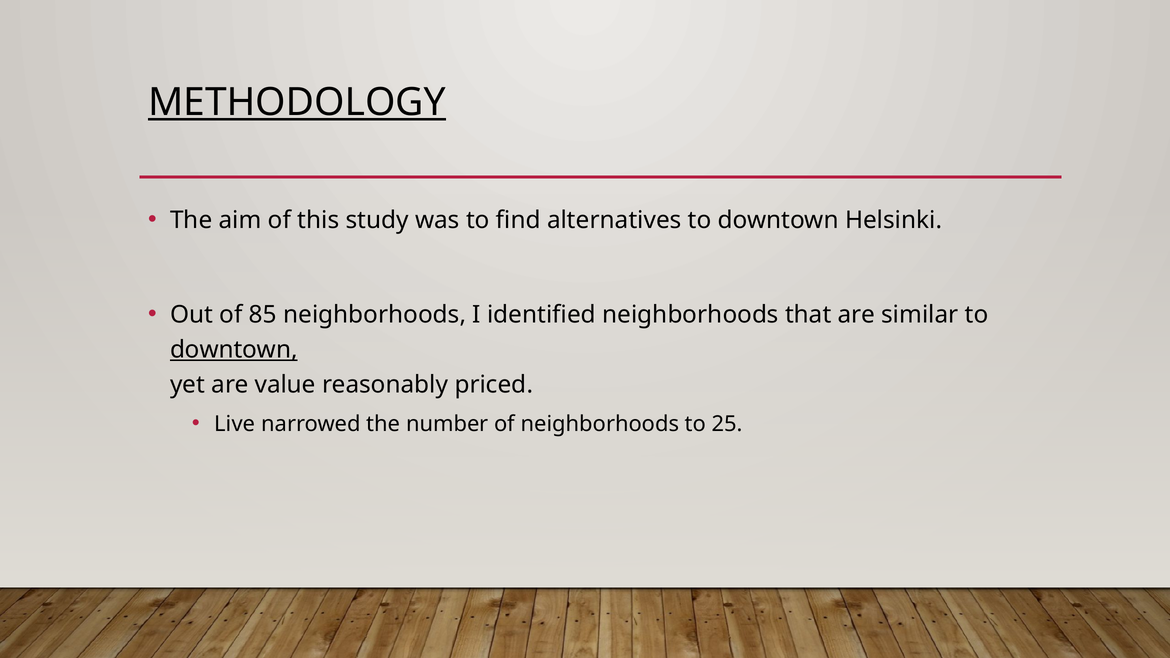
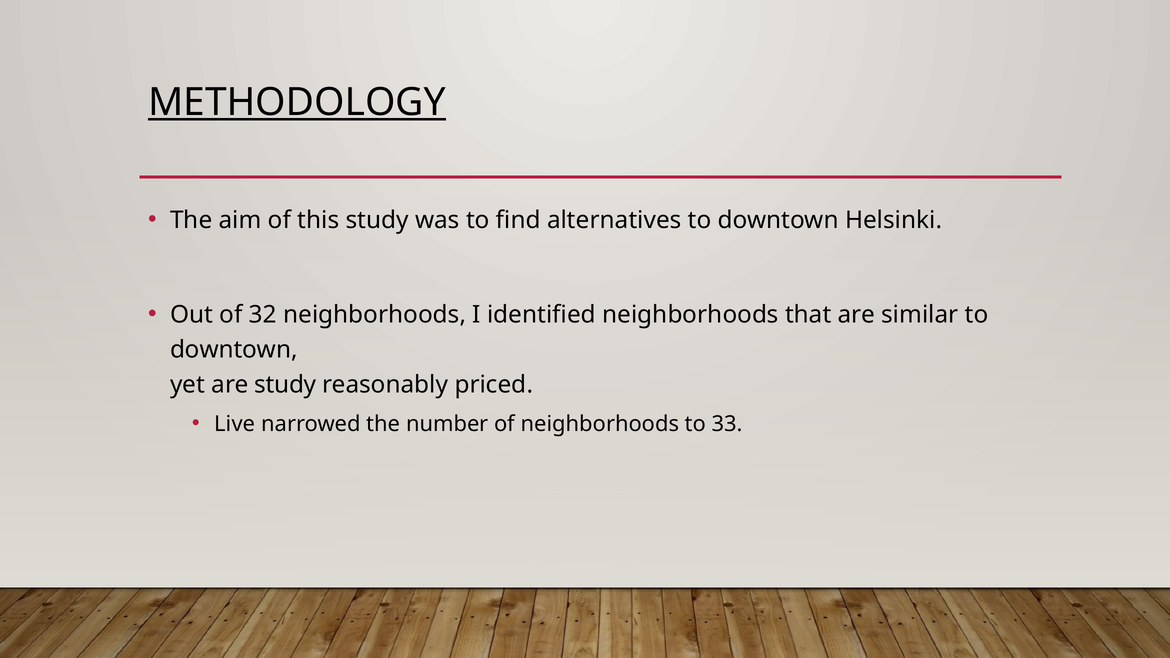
85: 85 -> 32
downtown at (234, 350) underline: present -> none
are value: value -> study
25: 25 -> 33
